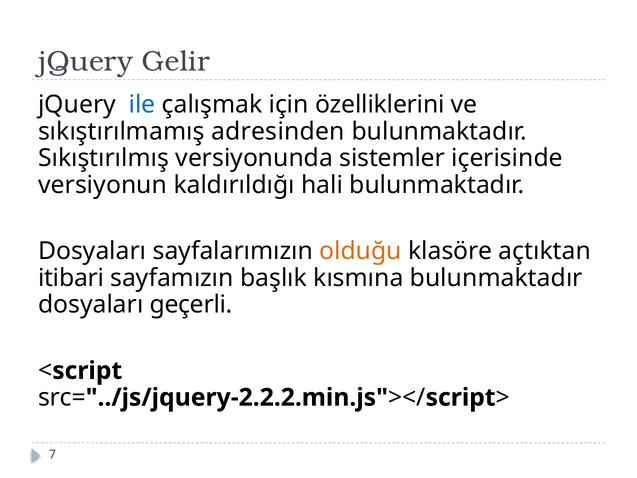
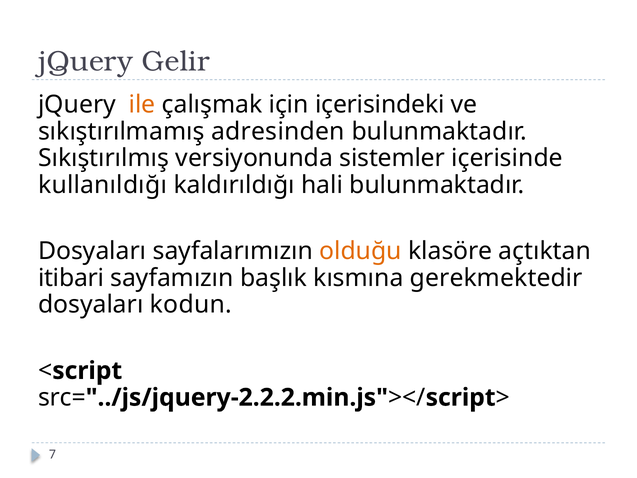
ile colour: blue -> orange
özelliklerini: özelliklerini -> içerisindeki
versiyonun: versiyonun -> kullanıldığı
kısmına bulunmaktadır: bulunmaktadır -> gerekmektedir
geçerli: geçerli -> kodun
